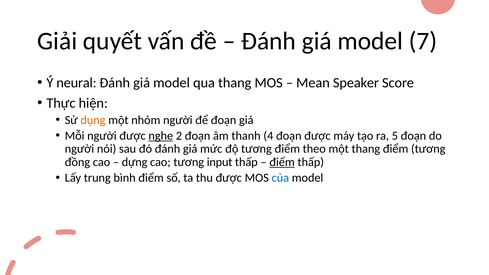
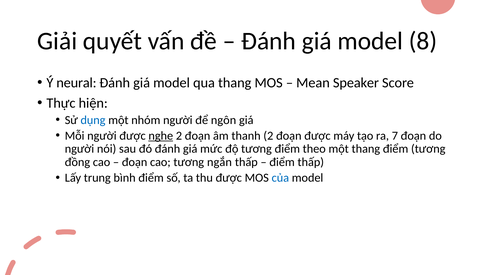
7: 7 -> 8
dụng colour: orange -> blue
để đoạn: đoạn -> ngôn
thanh 4: 4 -> 2
5: 5 -> 7
dựng at (135, 162): dựng -> đoạn
input: input -> ngắn
điểm at (282, 162) underline: present -> none
